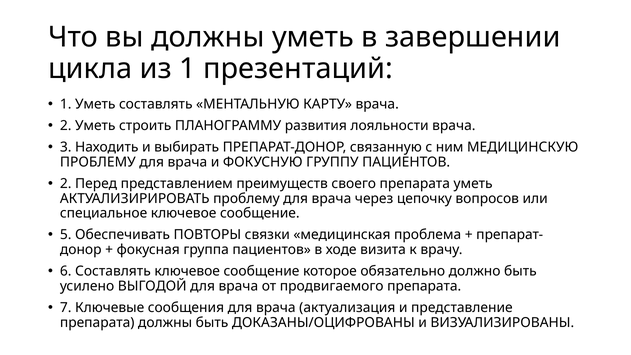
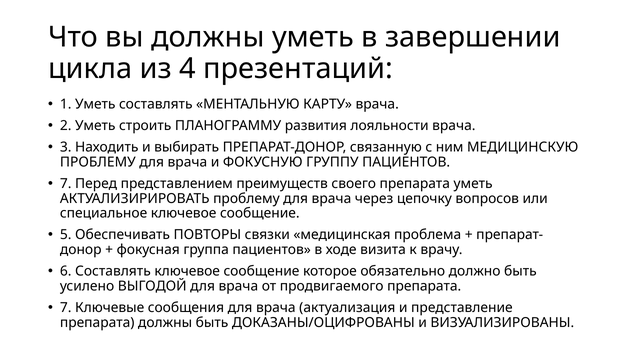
из 1: 1 -> 4
2 at (66, 184): 2 -> 7
